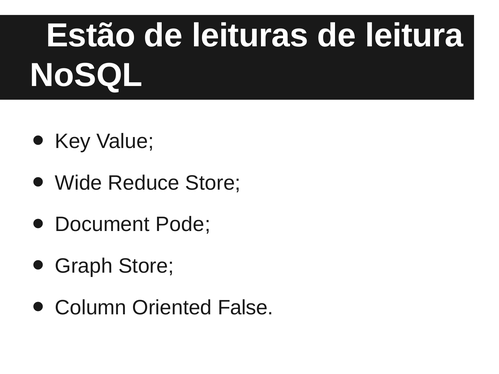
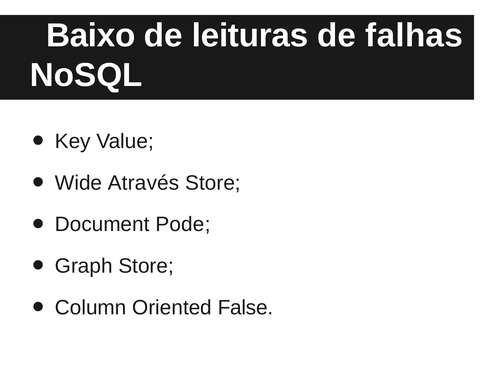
Estão: Estão -> Baixo
leitura: leitura -> falhas
Reduce: Reduce -> Através
